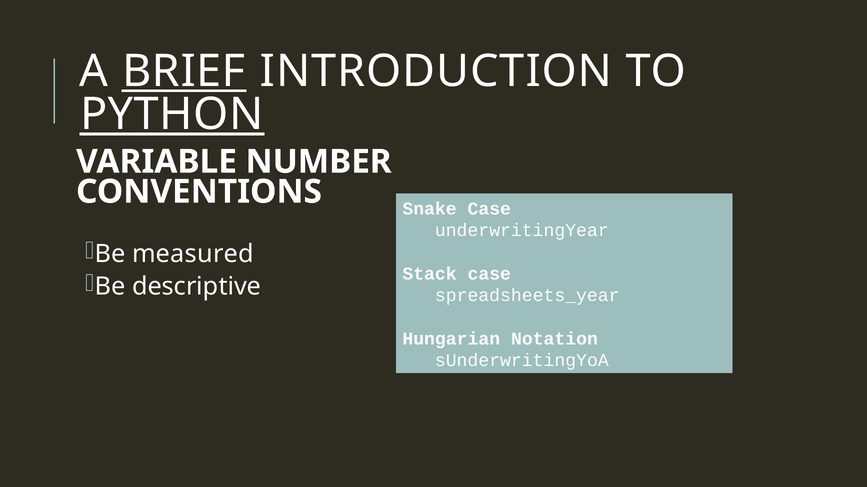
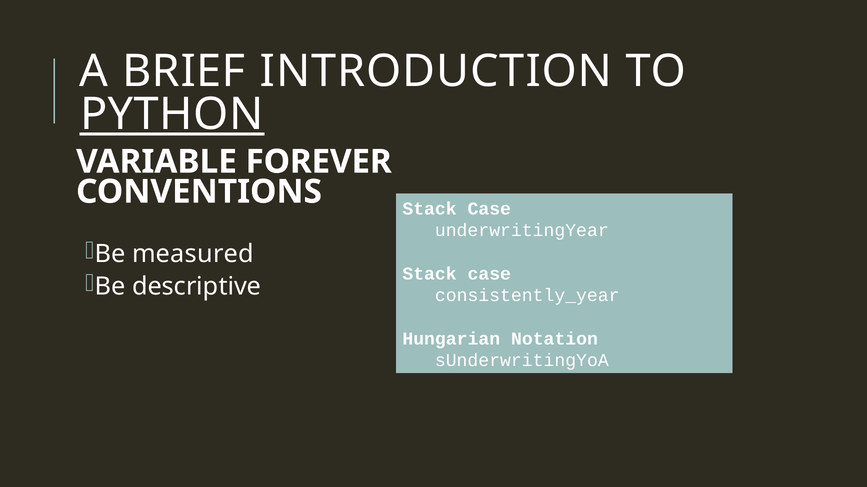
BRIEF underline: present -> none
NUMBER: NUMBER -> FOREVER
Snake at (430, 209): Snake -> Stack
spreadsheets_year: spreadsheets_year -> consistently_year
